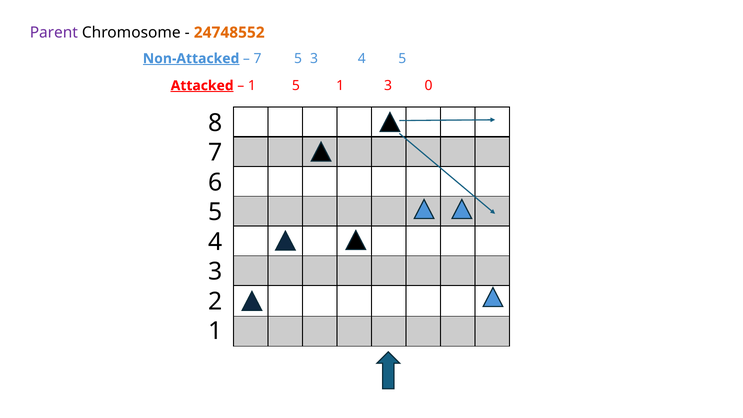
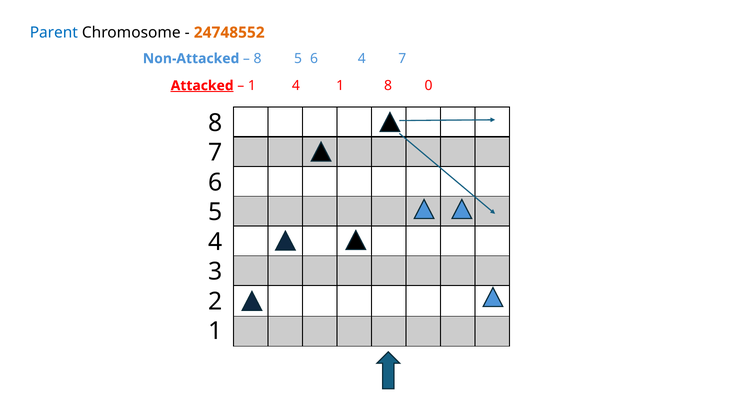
Parent colour: purple -> blue
Non-Attacked underline: present -> none
7 at (258, 59): 7 -> 8
5 3: 3 -> 6
4 5: 5 -> 7
1 5: 5 -> 4
1 3: 3 -> 8
